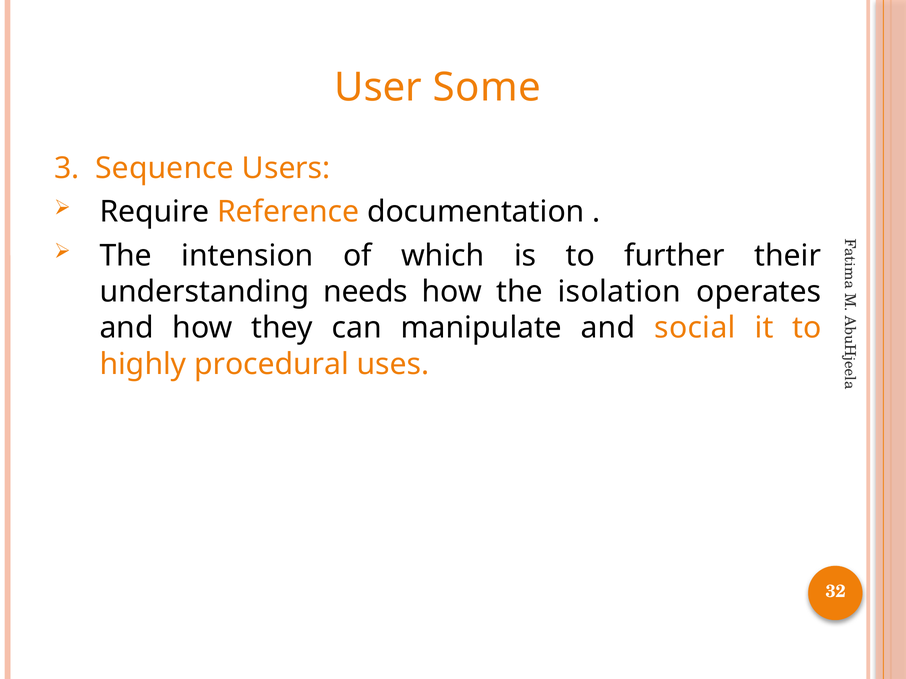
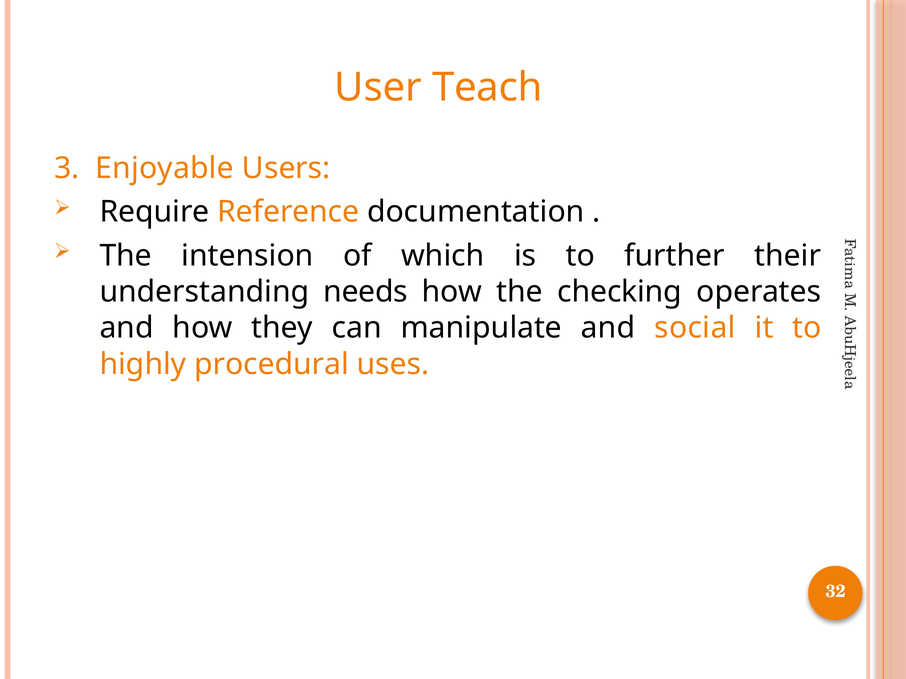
Some: Some -> Teach
Sequence: Sequence -> Enjoyable
isolation: isolation -> checking
